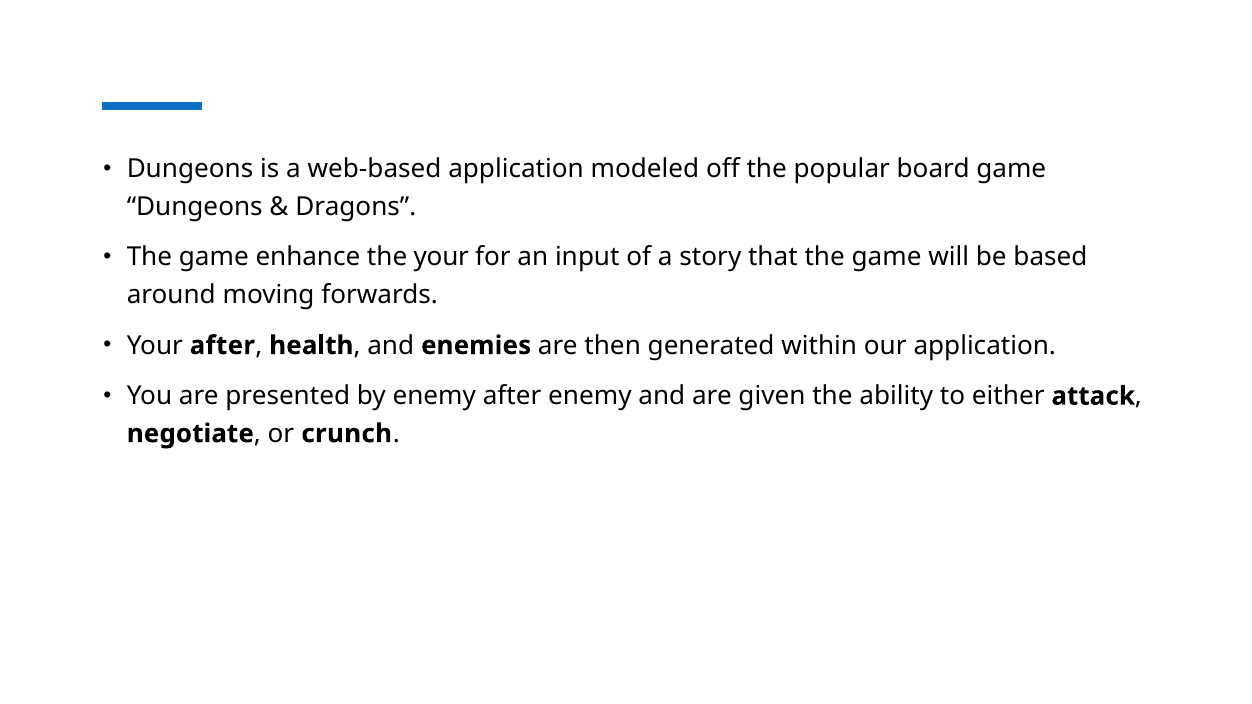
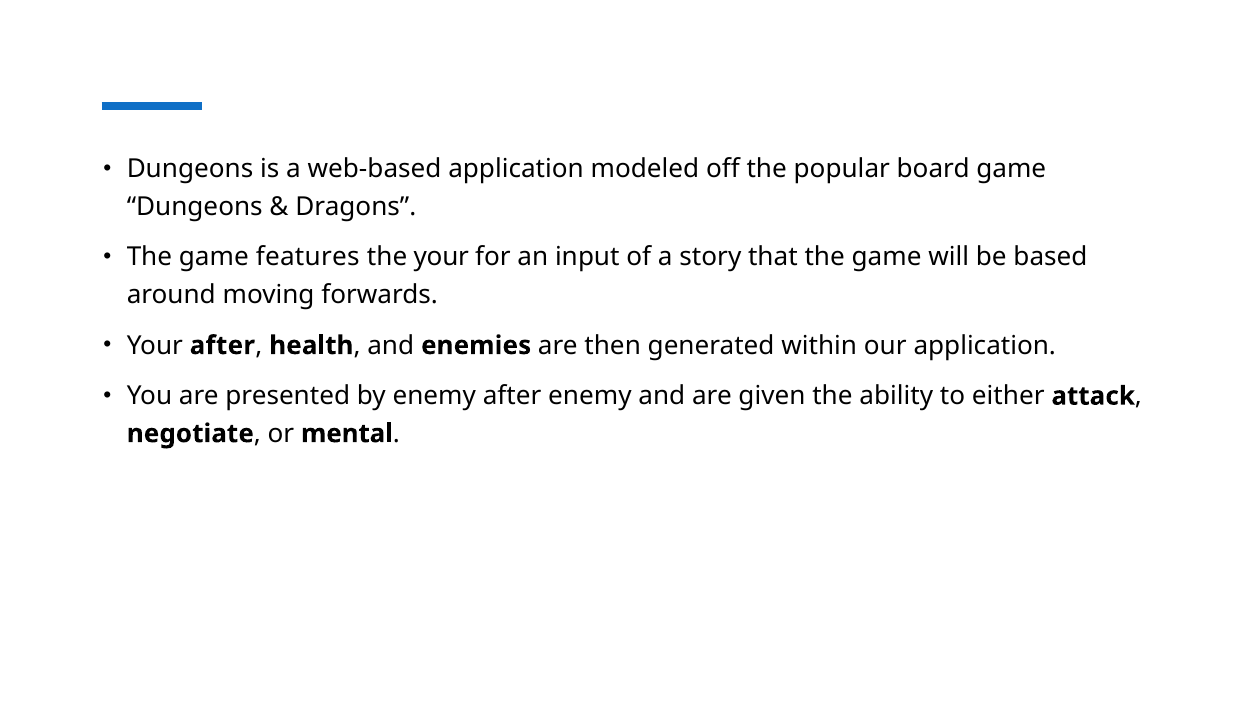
enhance: enhance -> features
crunch: crunch -> mental
